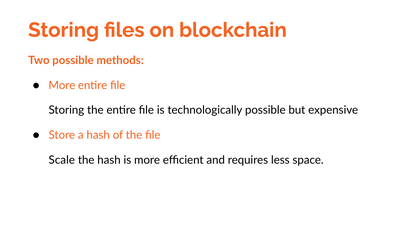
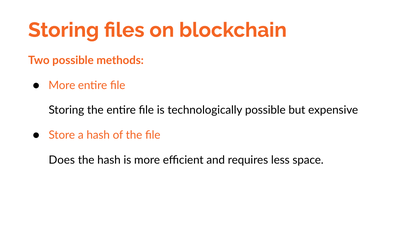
Scale: Scale -> Does
